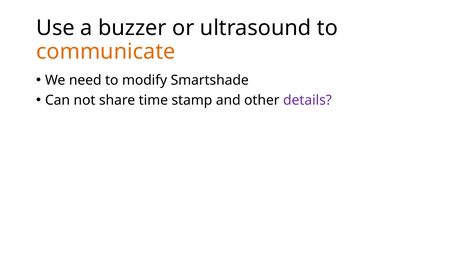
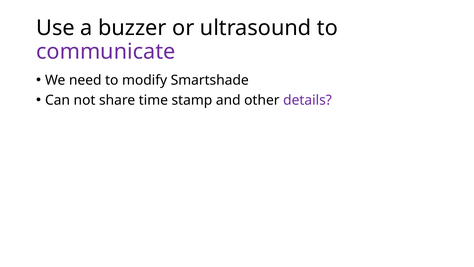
communicate colour: orange -> purple
